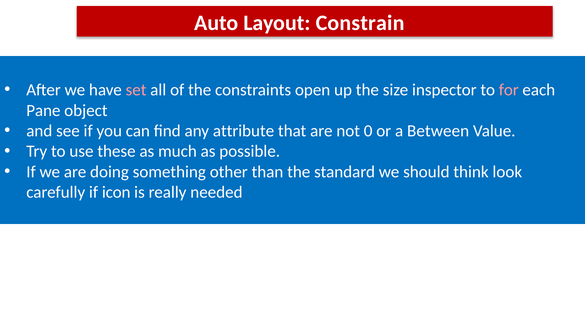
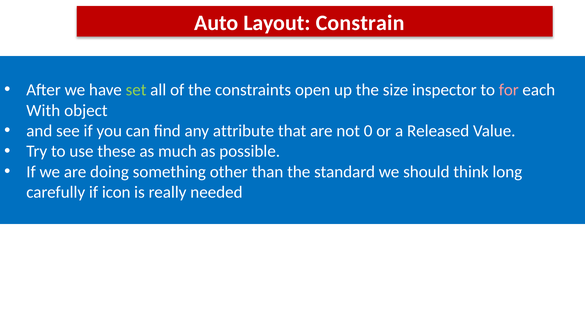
set colour: pink -> light green
Pane: Pane -> With
Between: Between -> Released
look: look -> long
